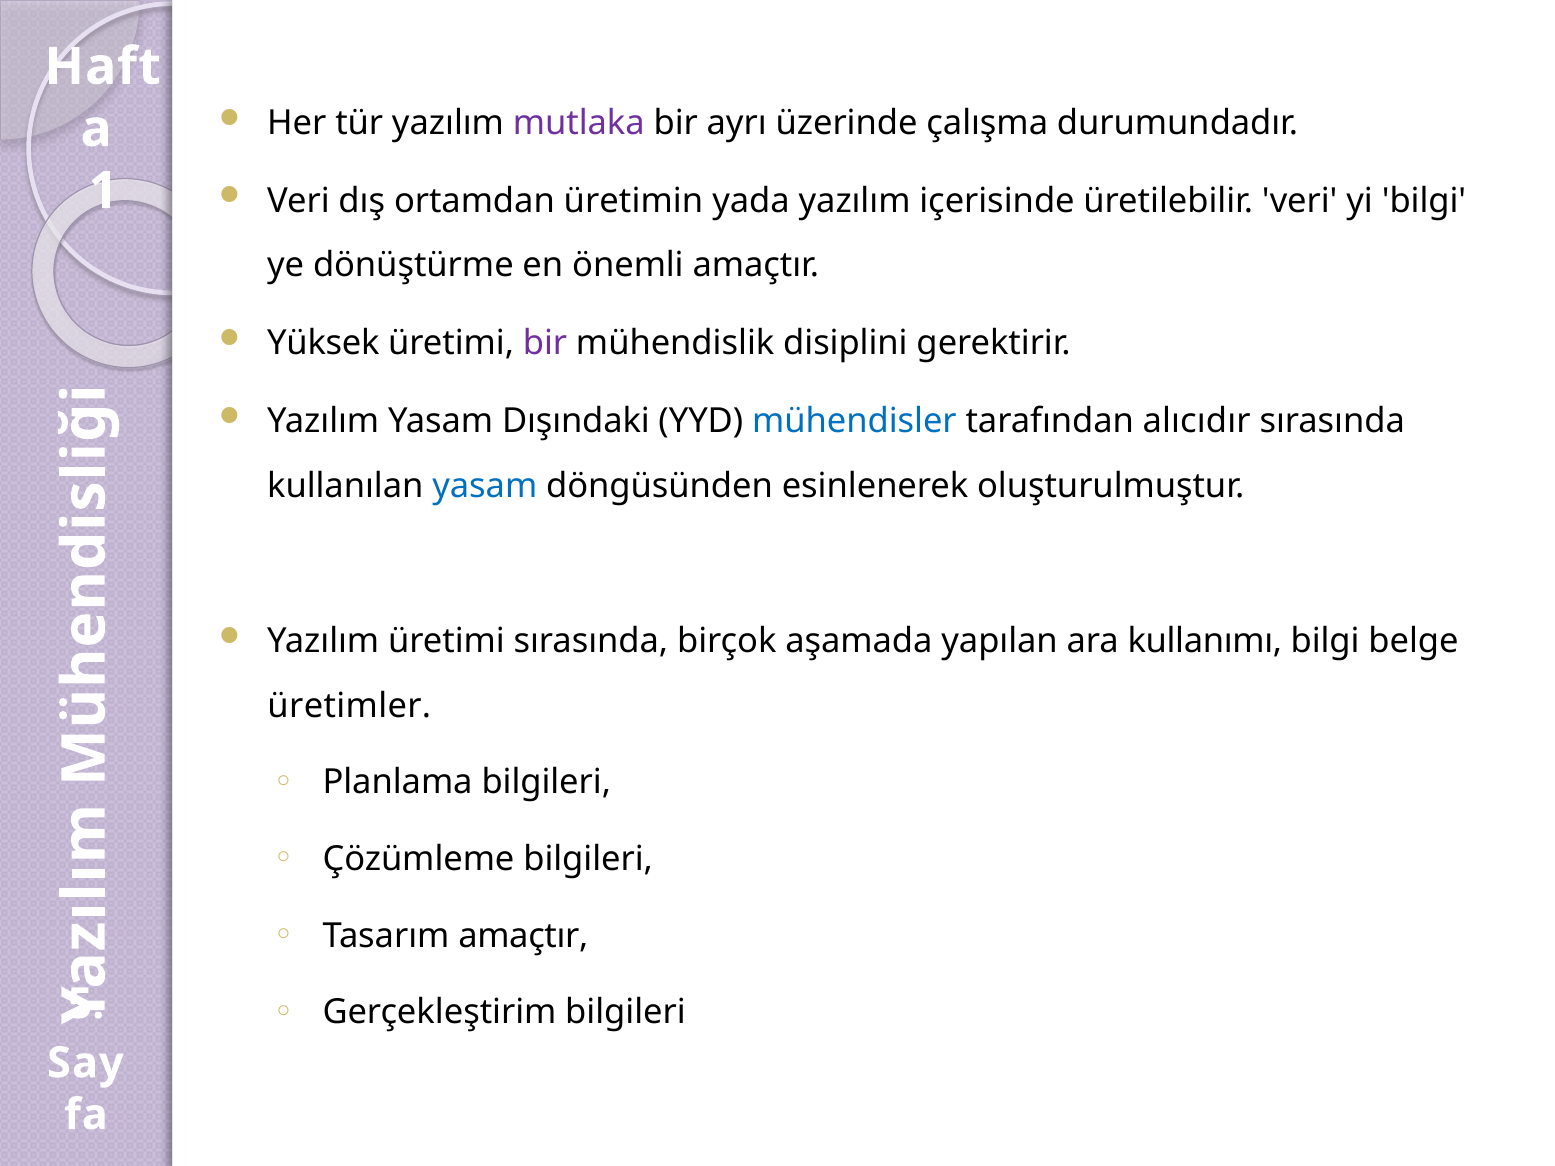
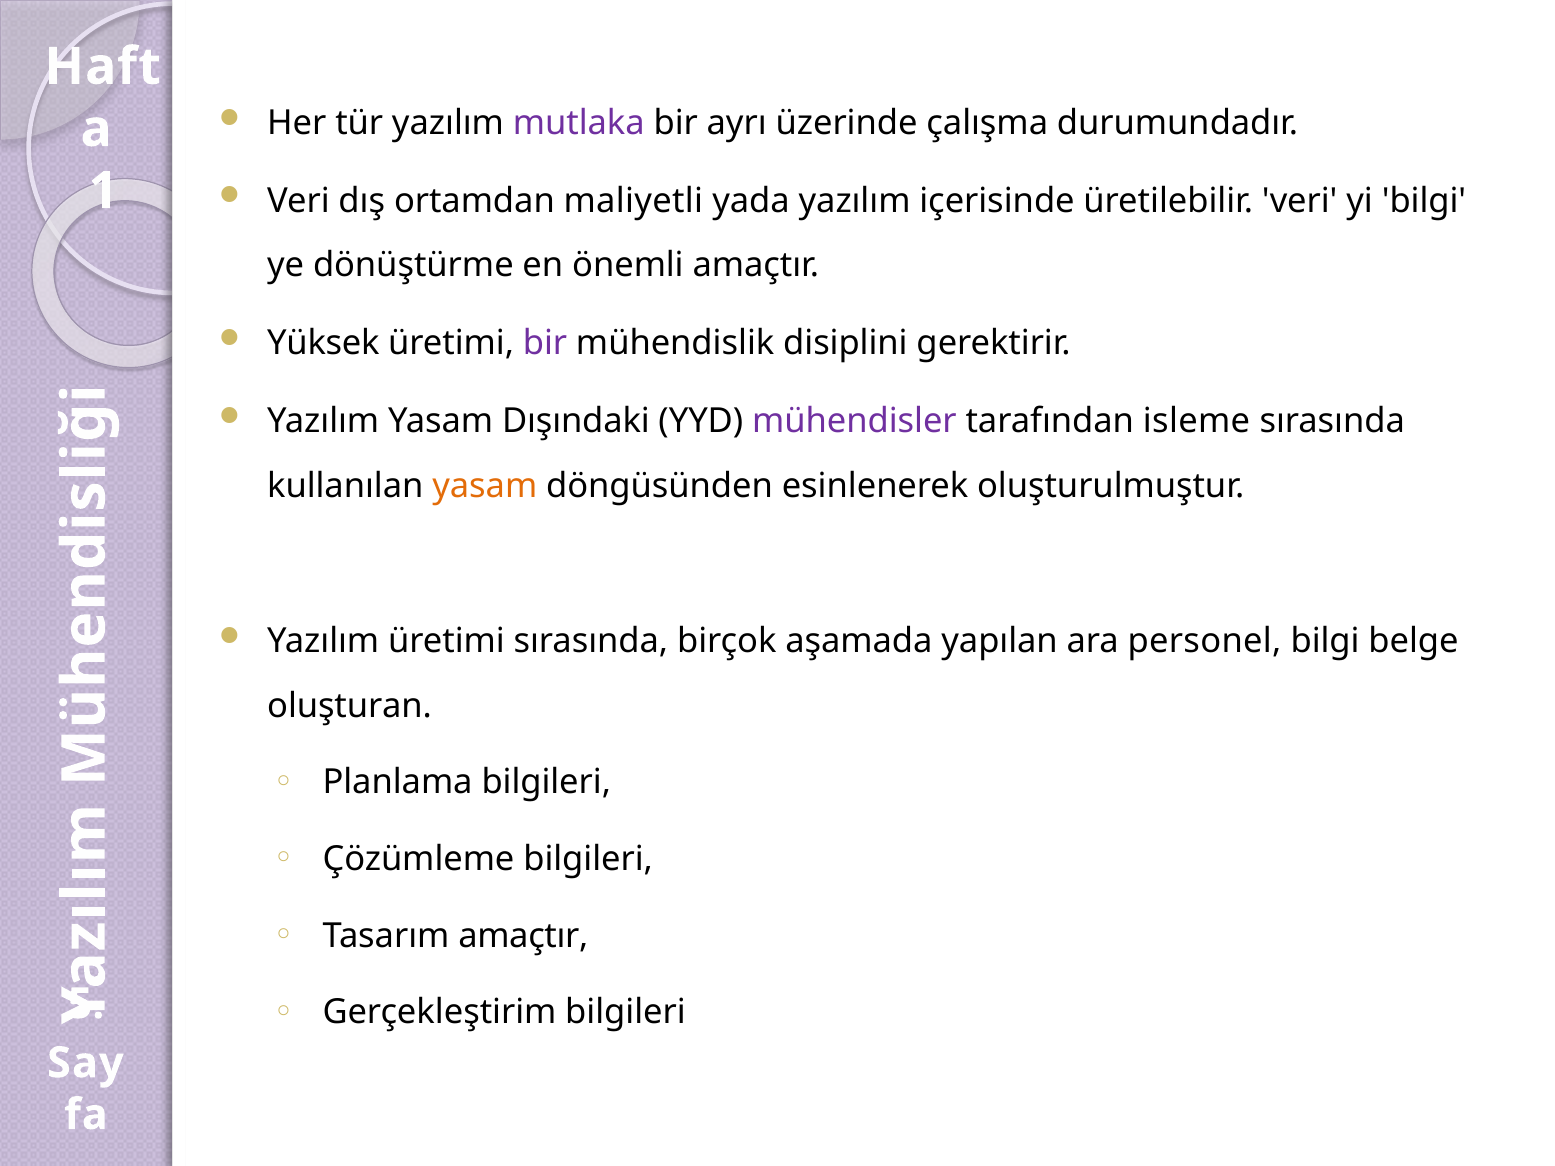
üretimin: üretimin -> maliyetli
mühendisler colour: blue -> purple
alıcıdır: alıcıdır -> isleme
yasam at (485, 486) colour: blue -> orange
kullanımı: kullanımı -> personel
üretimler: üretimler -> oluşturan
